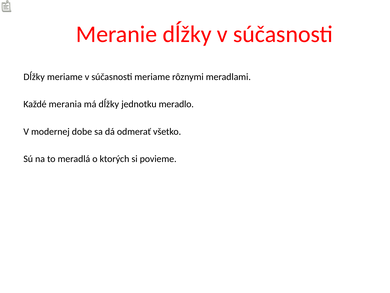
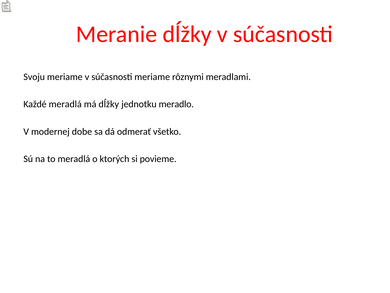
Dĺžky at (34, 77): Dĺžky -> Svoju
Každé merania: merania -> meradlá
